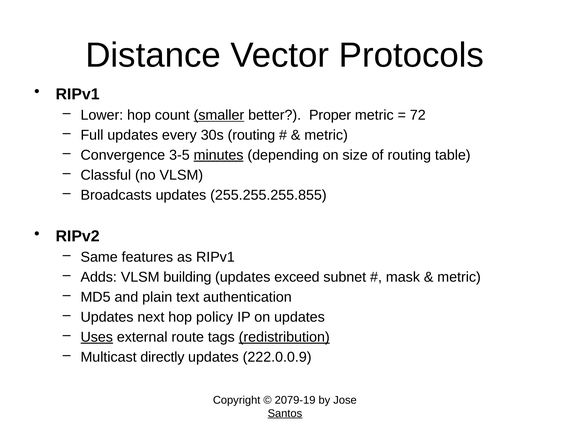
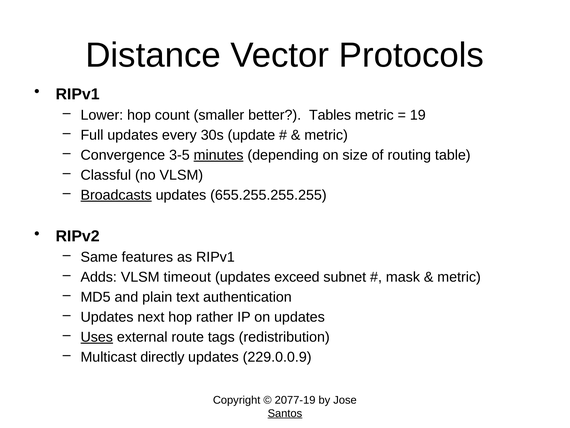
smaller underline: present -> none
Proper: Proper -> Tables
72: 72 -> 19
30s routing: routing -> update
Broadcasts underline: none -> present
255.255.255.855: 255.255.255.855 -> 655.255.255.255
building: building -> timeout
policy: policy -> rather
redistribution underline: present -> none
222.0.0.9: 222.0.0.9 -> 229.0.0.9
2079-19: 2079-19 -> 2077-19
